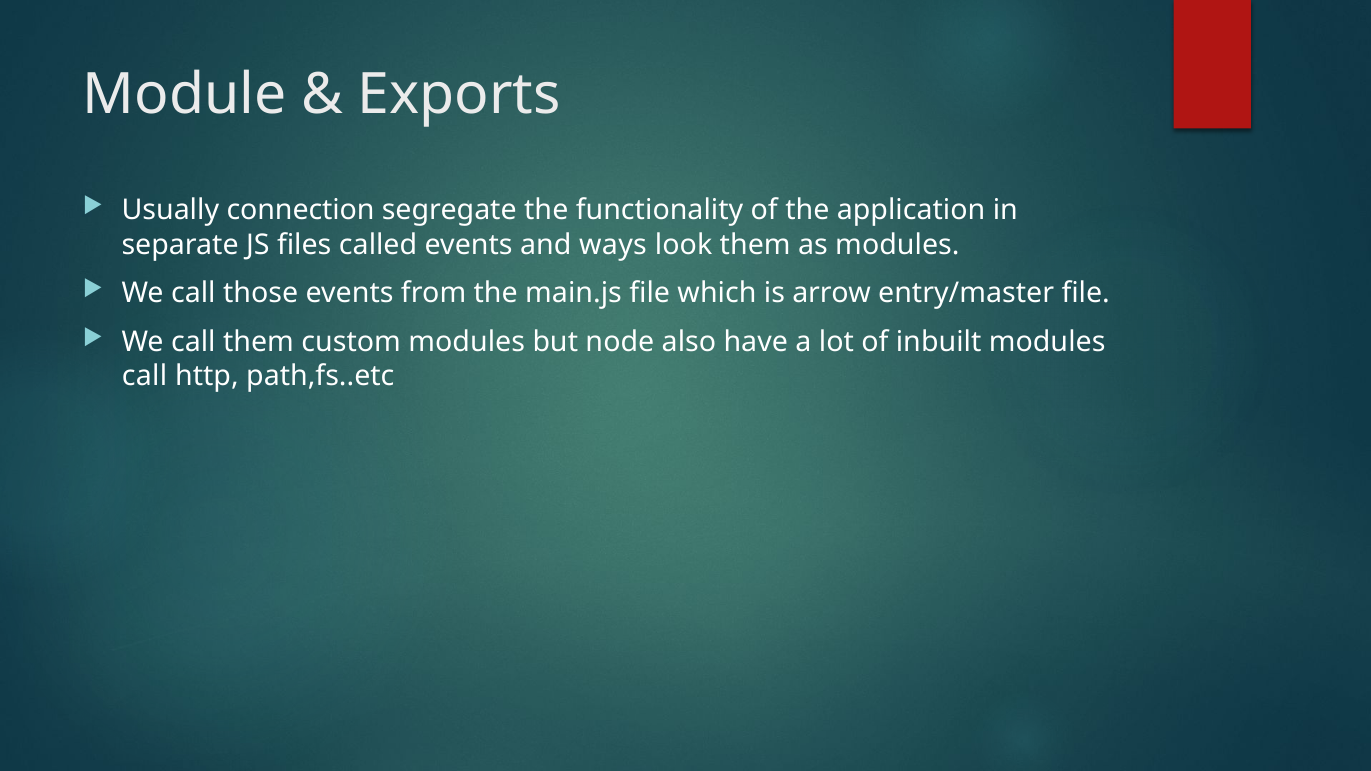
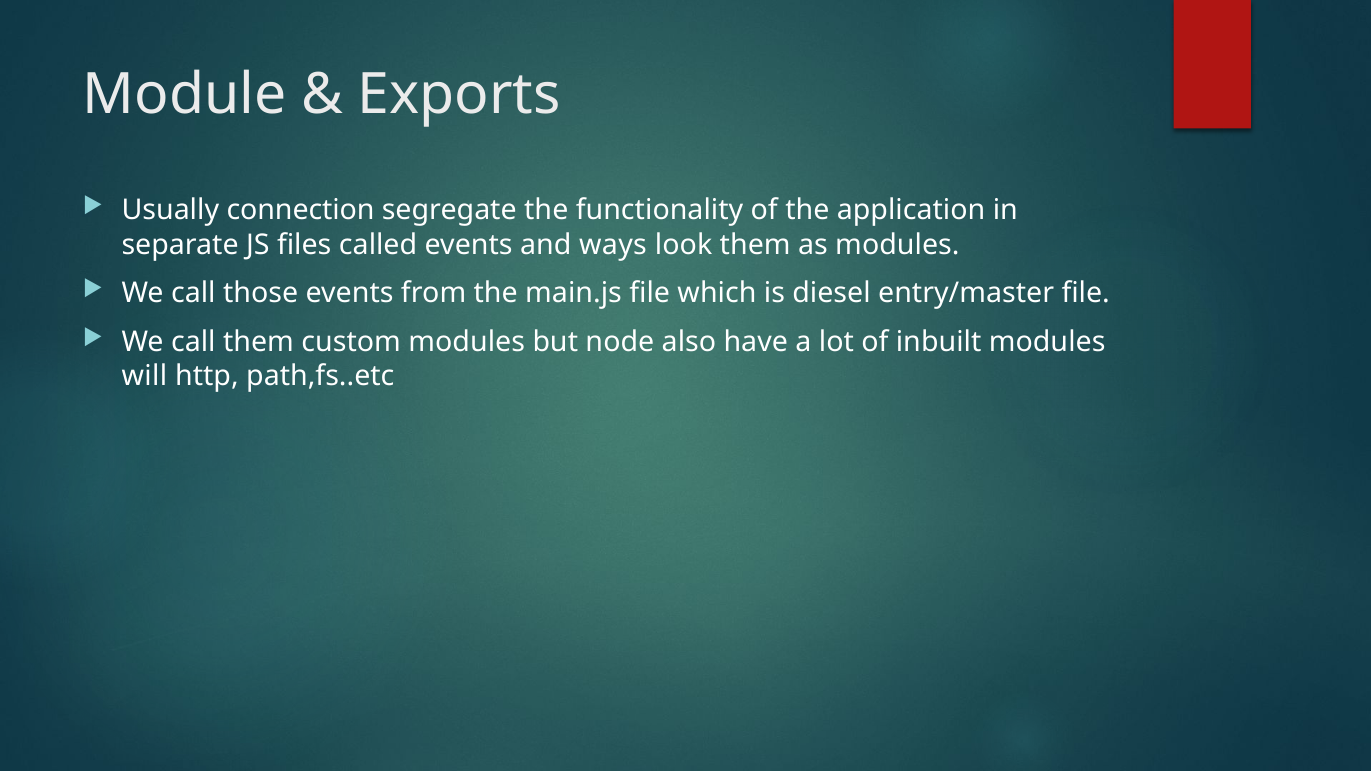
arrow: arrow -> diesel
call at (144, 376): call -> will
